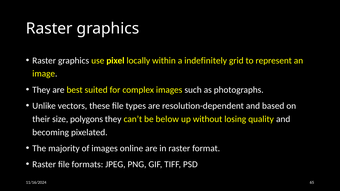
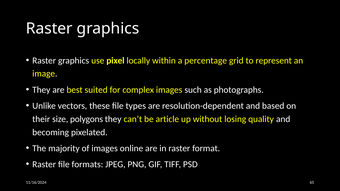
indefinitely: indefinitely -> percentage
below: below -> article
